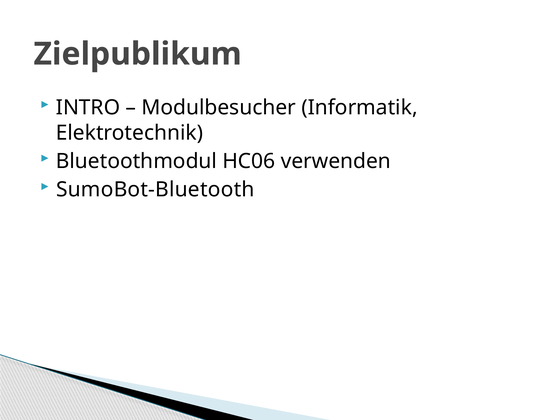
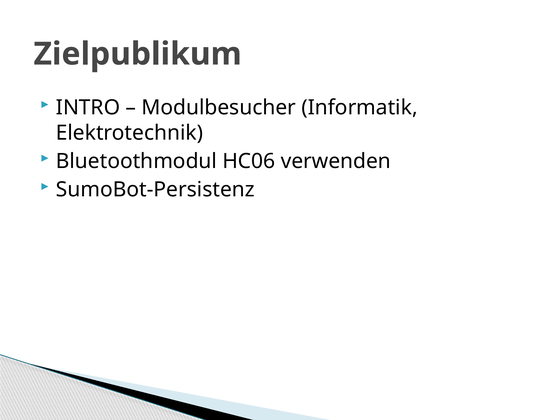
SumoBot-Bluetooth: SumoBot-Bluetooth -> SumoBot-Persistenz
